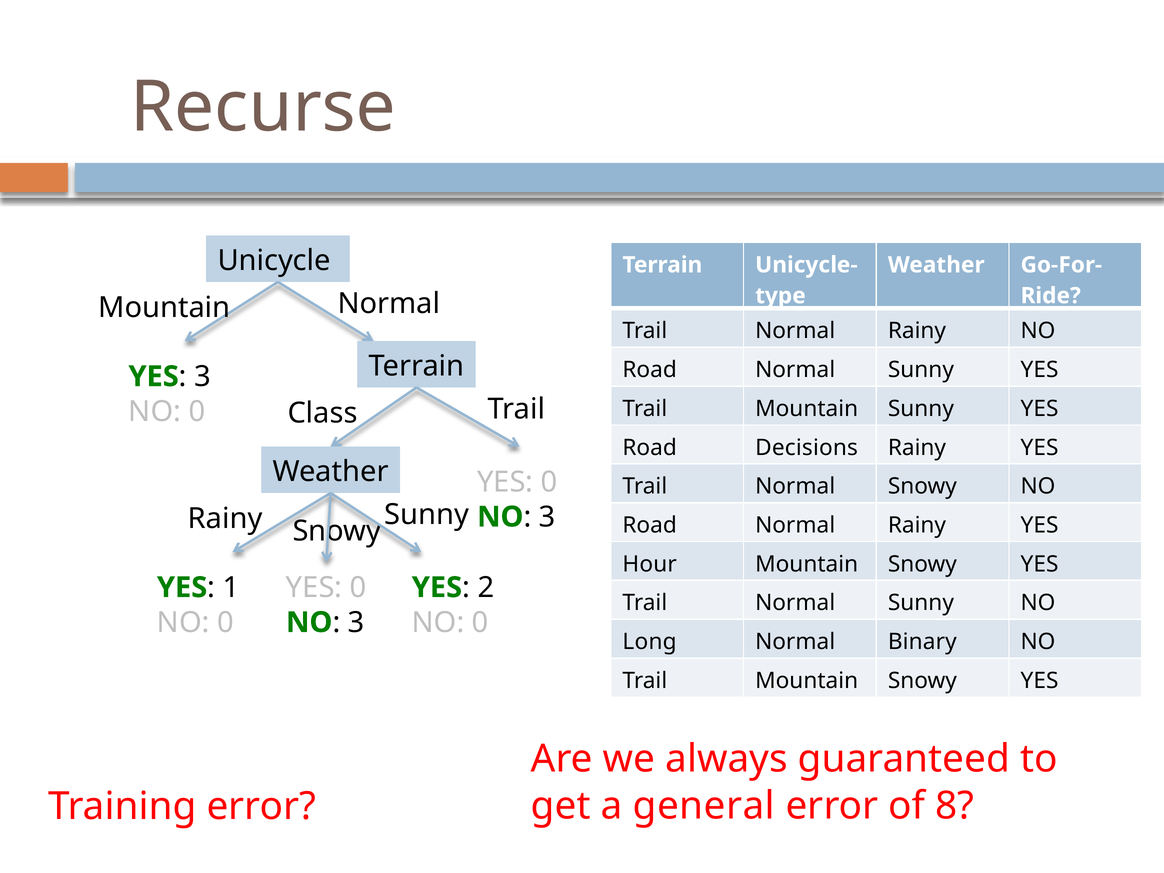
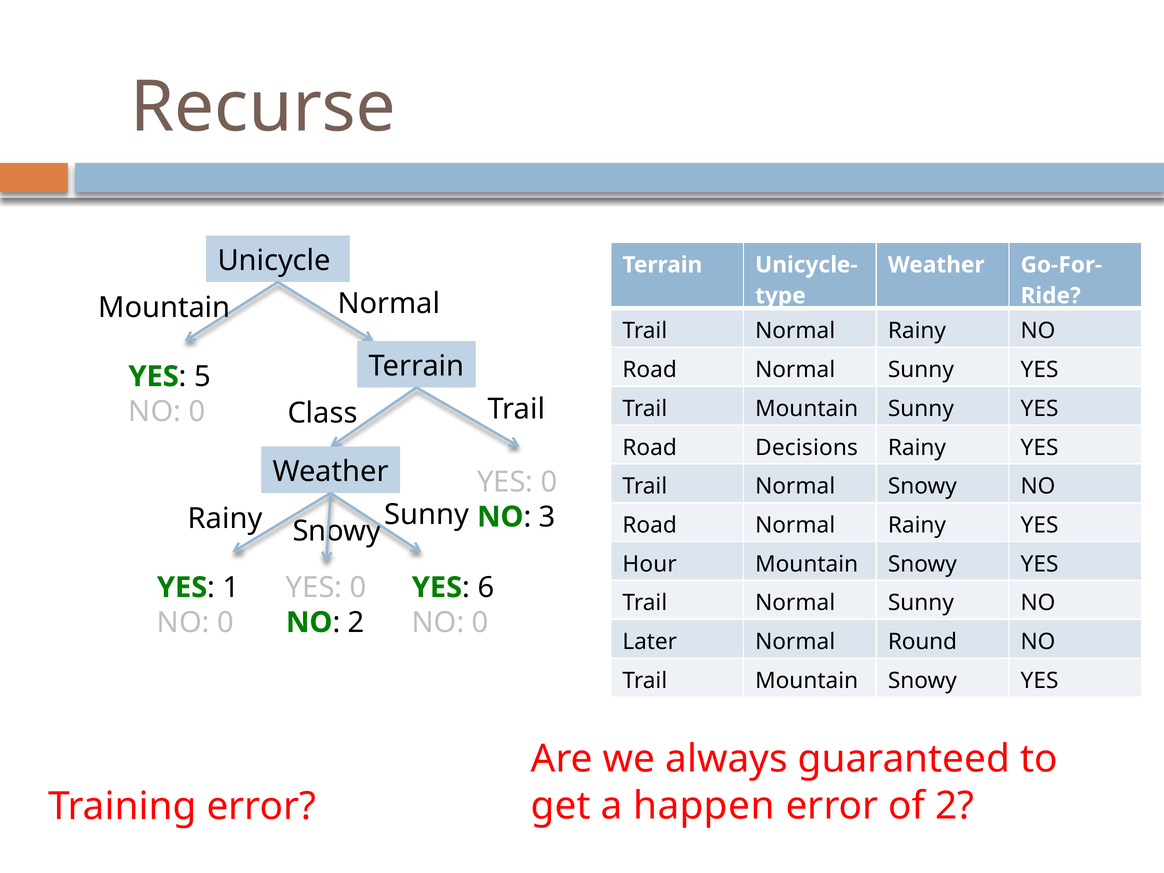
3 at (203, 377): 3 -> 5
2: 2 -> 6
3 at (356, 622): 3 -> 2
Long: Long -> Later
Binary: Binary -> Round
general: general -> happen
of 8: 8 -> 2
